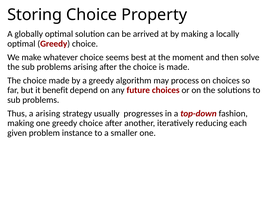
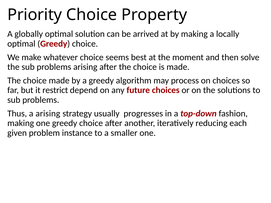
Storing: Storing -> Priority
benefit: benefit -> restrict
